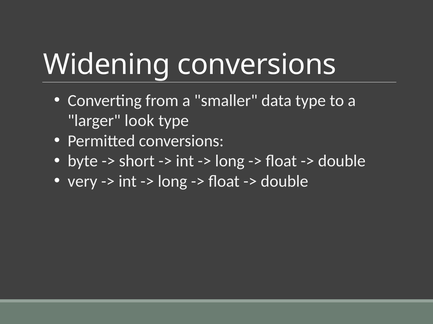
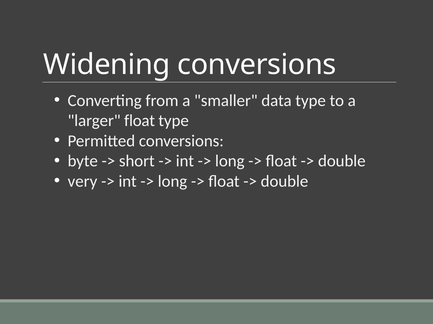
larger look: look -> float
